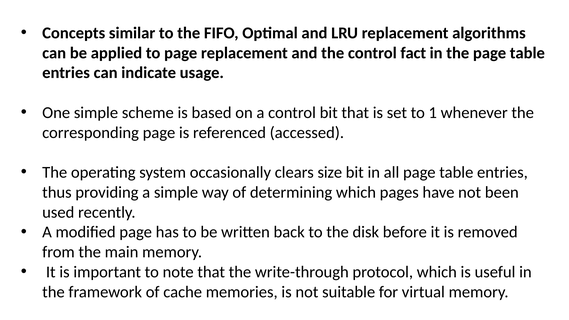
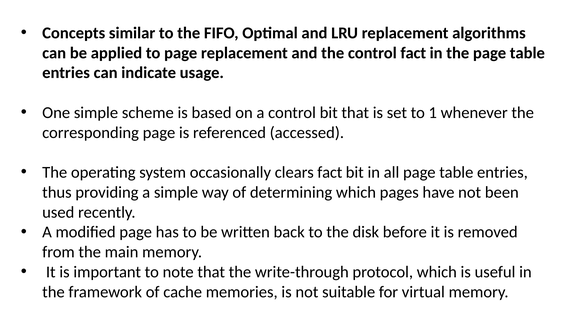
clears size: size -> fact
